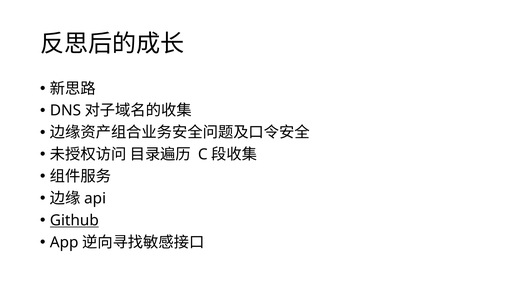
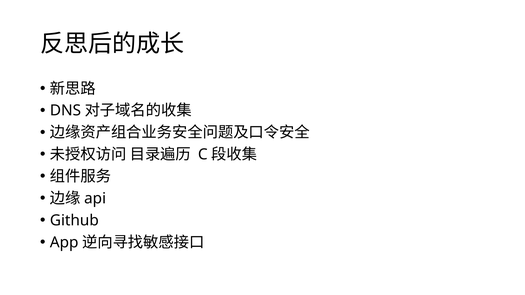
Github underline: present -> none
